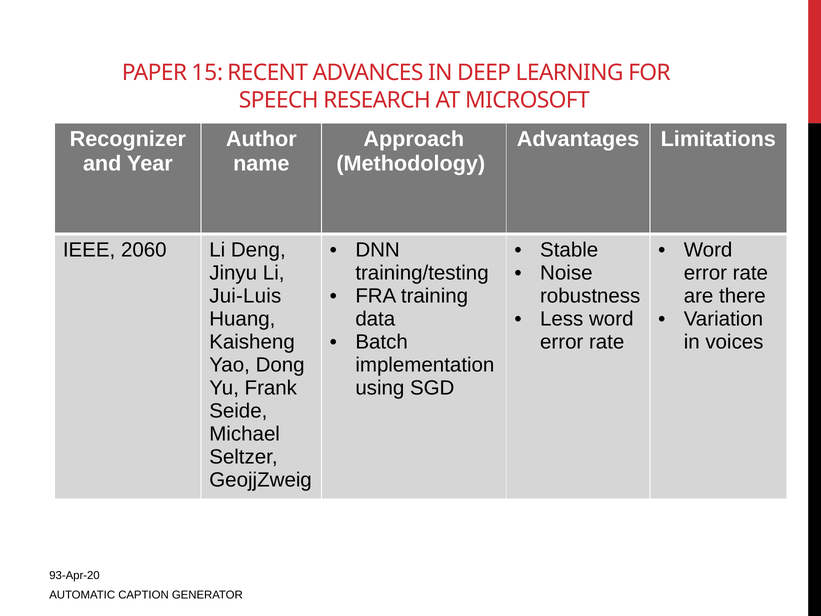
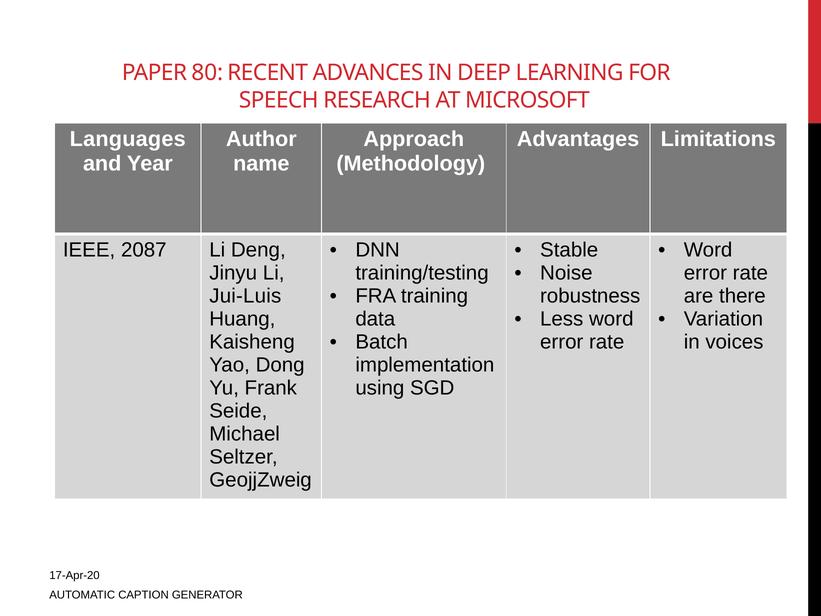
15: 15 -> 80
Recognizer: Recognizer -> Languages
2060: 2060 -> 2087
93-Apr-20: 93-Apr-20 -> 17-Apr-20
